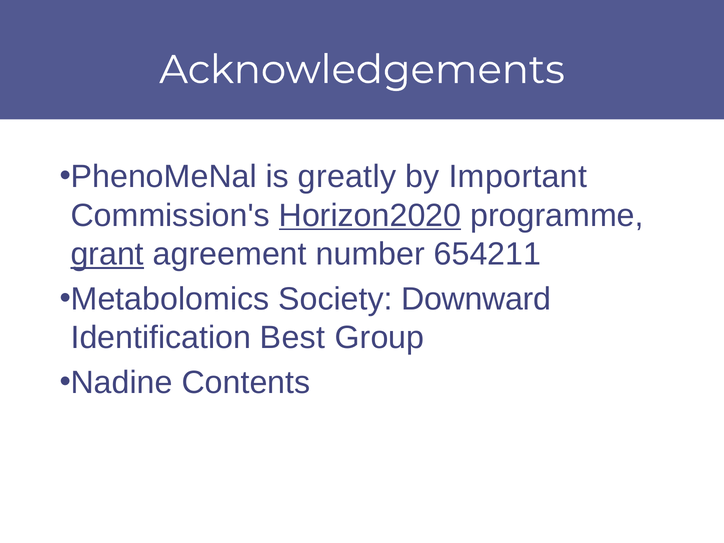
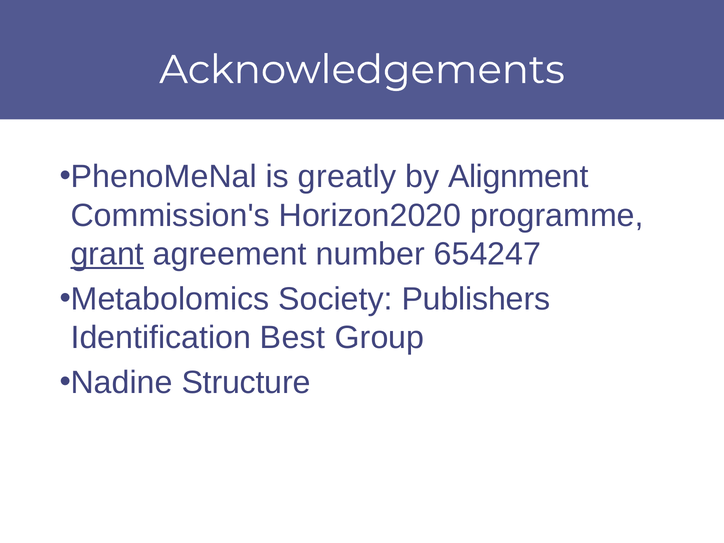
Important: Important -> Alignment
Horizon2020 underline: present -> none
654211: 654211 -> 654247
Downward: Downward -> Publishers
Contents: Contents -> Structure
